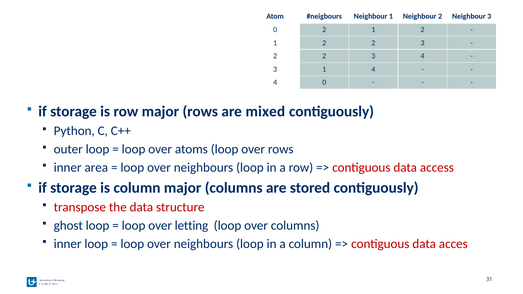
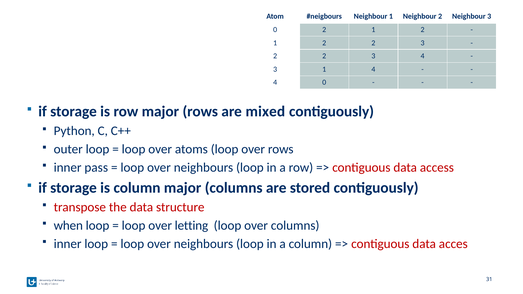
area: area -> pass
ghost: ghost -> when
